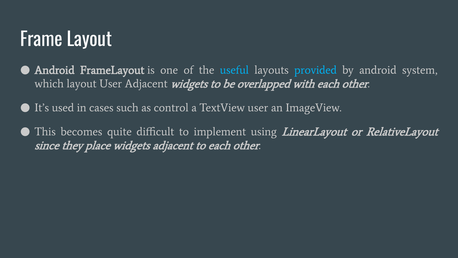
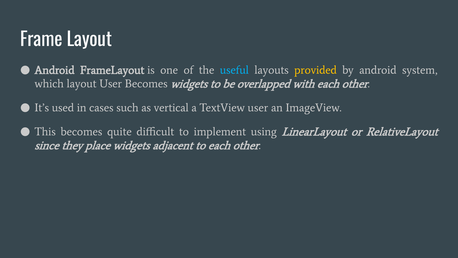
provided colour: light blue -> yellow
User Adjacent: Adjacent -> Becomes
control: control -> vertical
